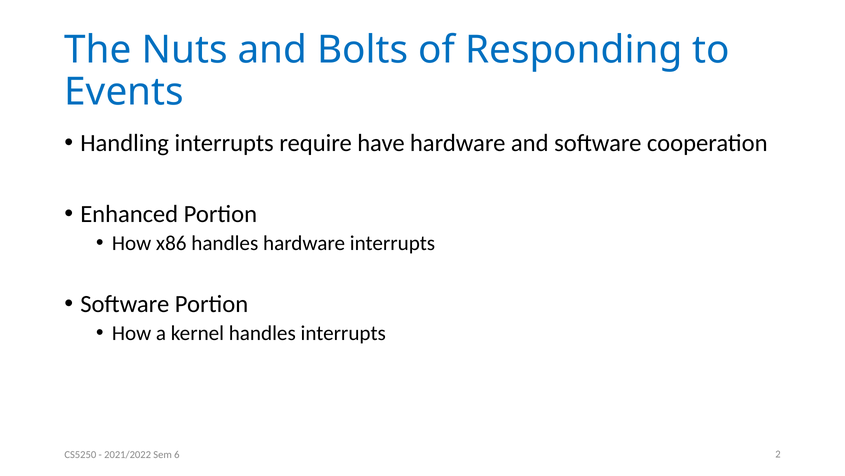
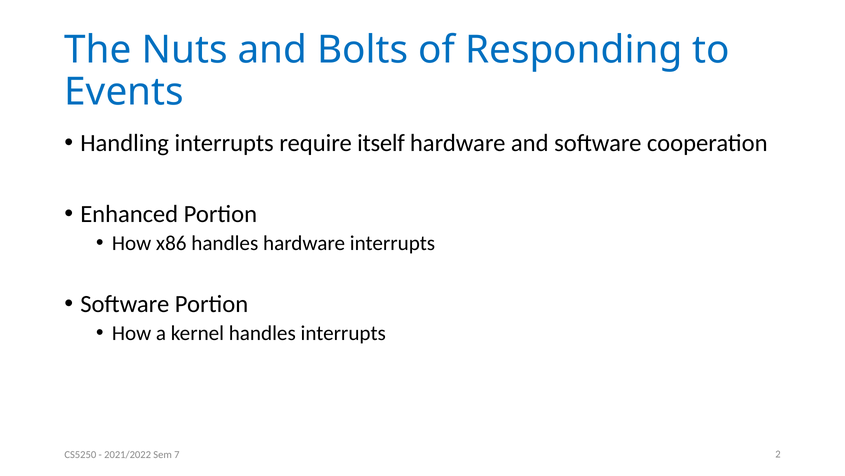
have: have -> itself
6: 6 -> 7
